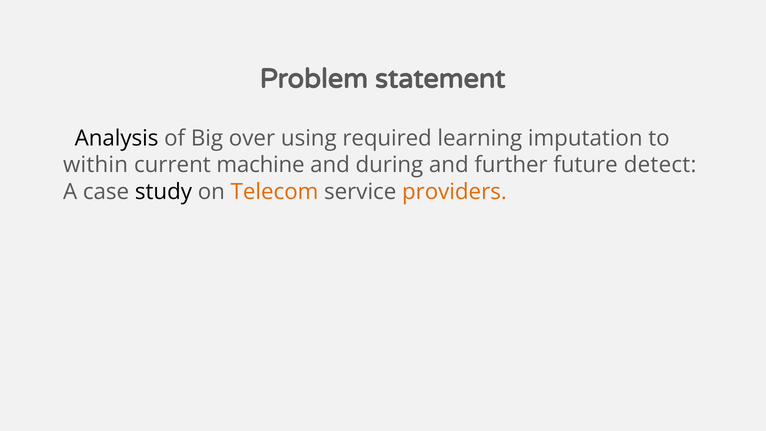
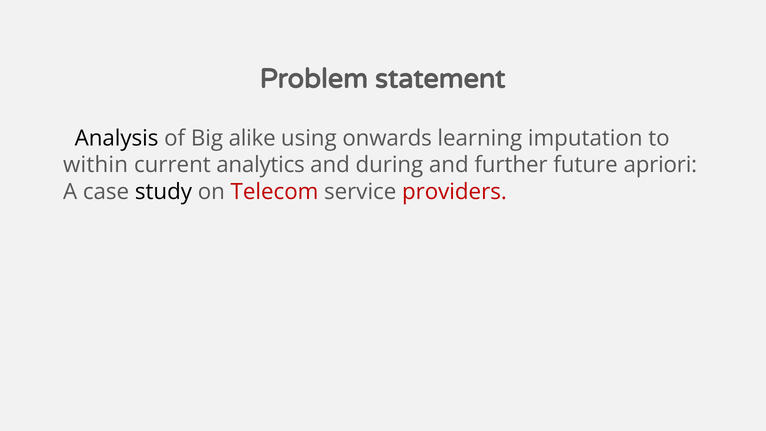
over: over -> alike
required: required -> onwards
machine: machine -> analytics
detect: detect -> apriori
Telecom colour: orange -> red
providers colour: orange -> red
